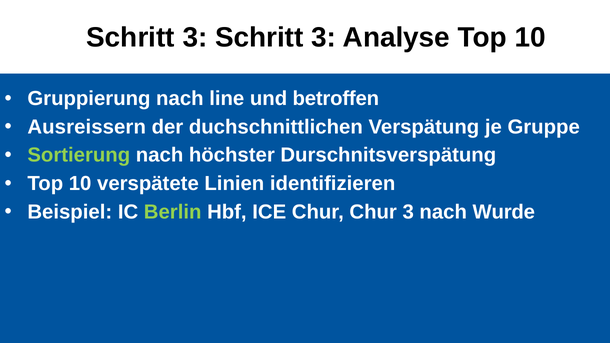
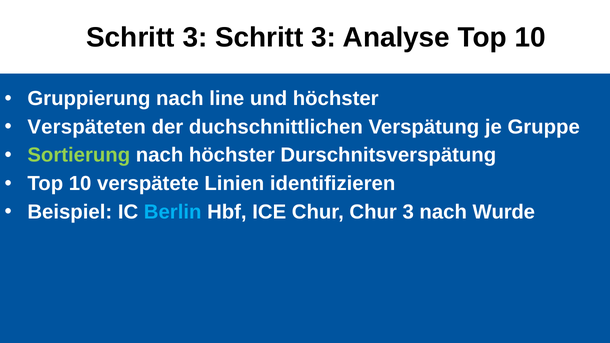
und betroffen: betroffen -> höchster
Ausreissern: Ausreissern -> Verspäteten
Berlin colour: light green -> light blue
